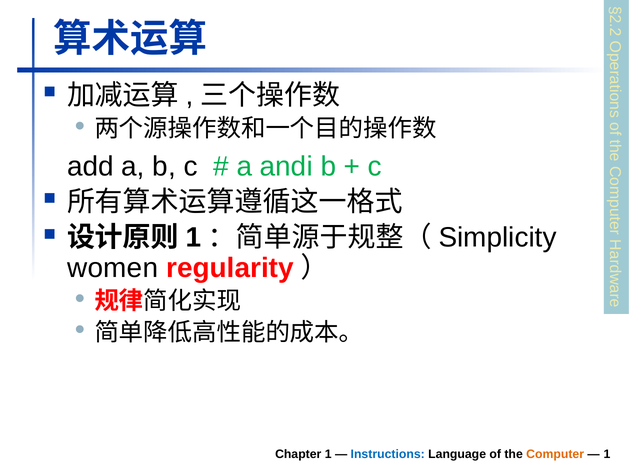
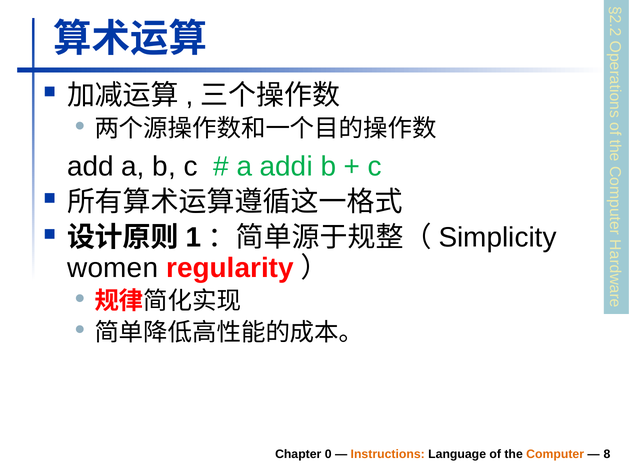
andi: andi -> addi
Chapter 1: 1 -> 0
Instructions colour: blue -> orange
1 at (607, 454): 1 -> 8
